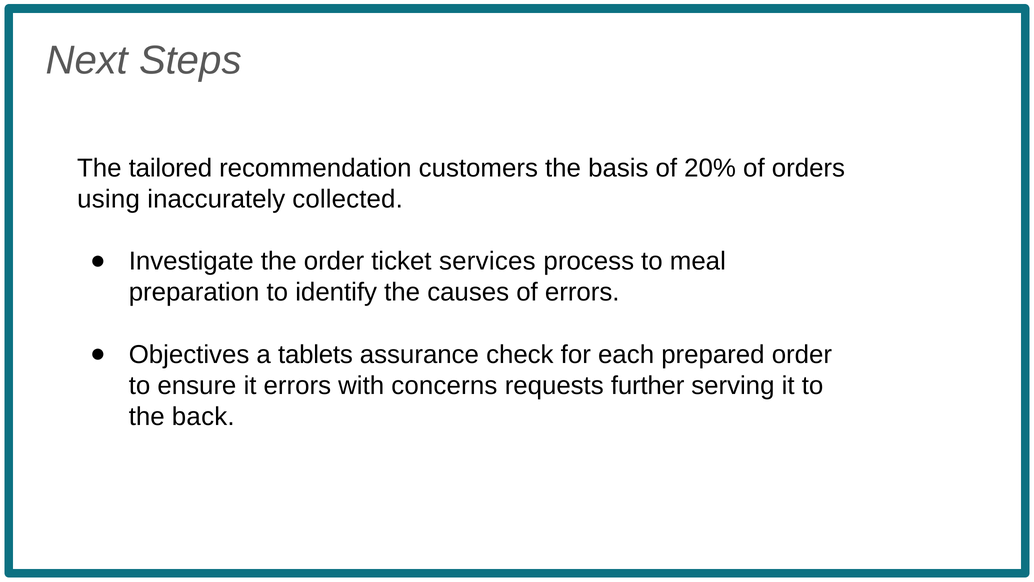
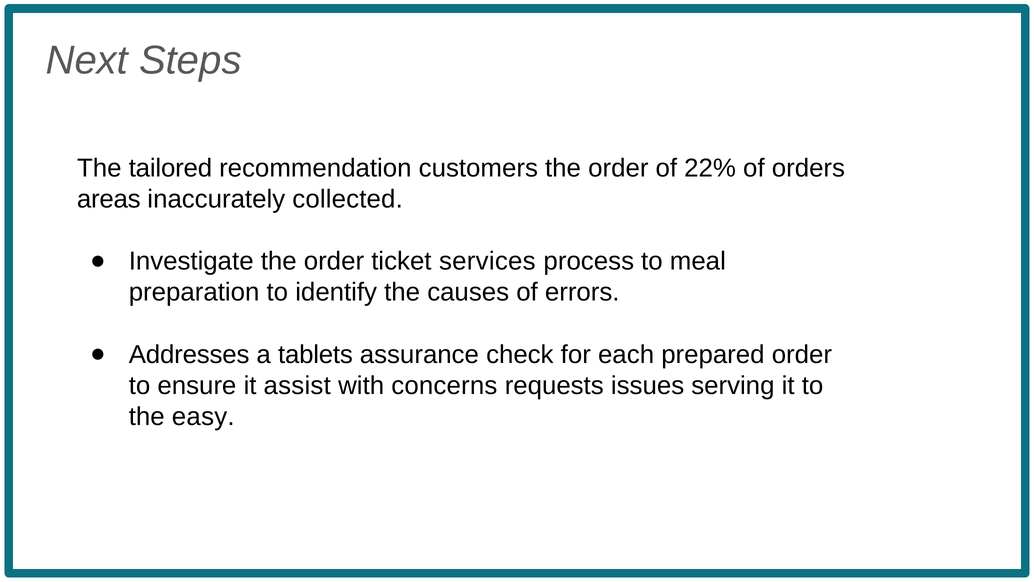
basis at (618, 168): basis -> order
20%: 20% -> 22%
using: using -> areas
Objectives: Objectives -> Addresses
it errors: errors -> assist
further: further -> issues
back: back -> easy
